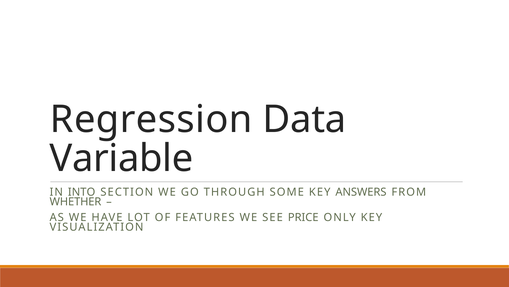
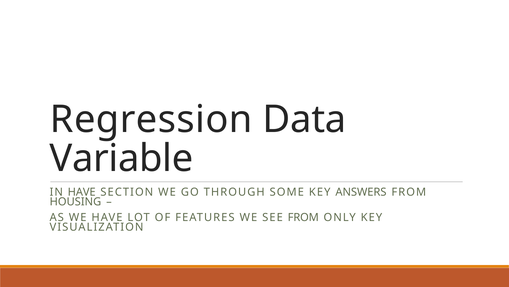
IN INTO: INTO -> HAVE
WHETHER: WHETHER -> HOUSING
SEE PRICE: PRICE -> FROM
